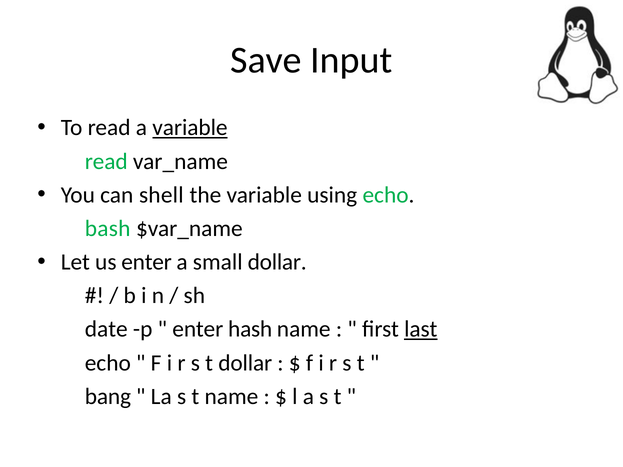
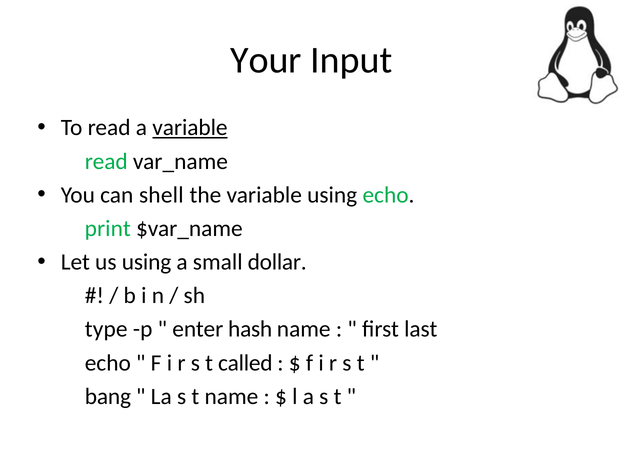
Save: Save -> Your
bash: bash -> print
us enter: enter -> using
date: date -> type
last underline: present -> none
t dollar: dollar -> called
